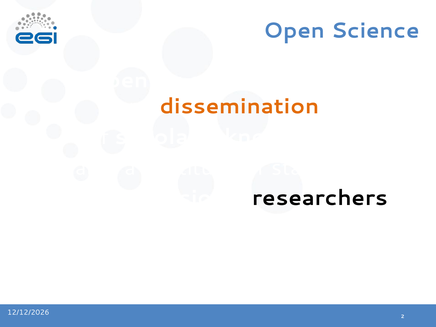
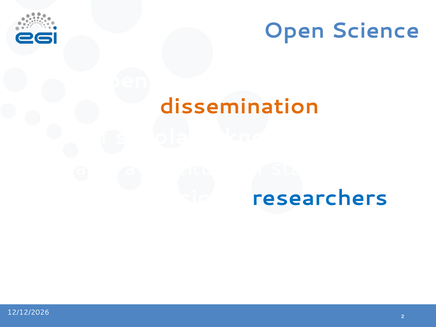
researchers colour: black -> blue
